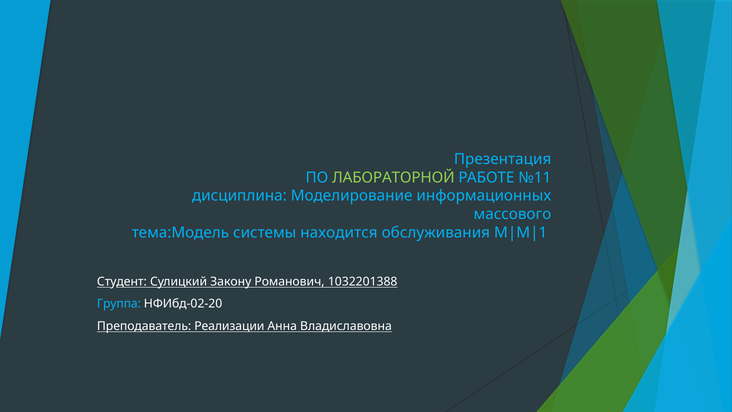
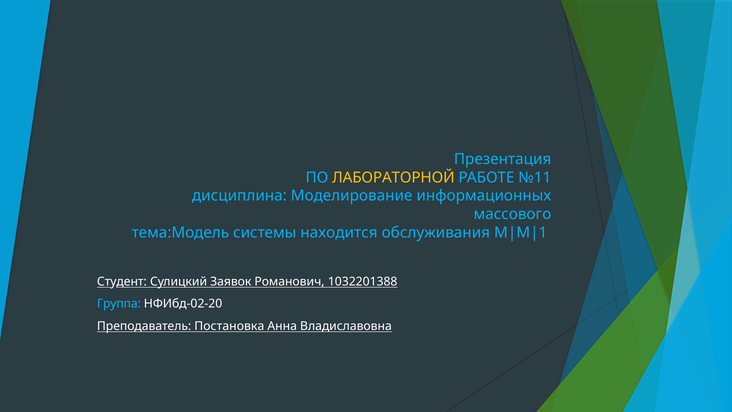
ЛАБОРАТОРНОЙ colour: light green -> yellow
Закону: Закону -> Заявок
Реализации: Реализации -> Постановка
